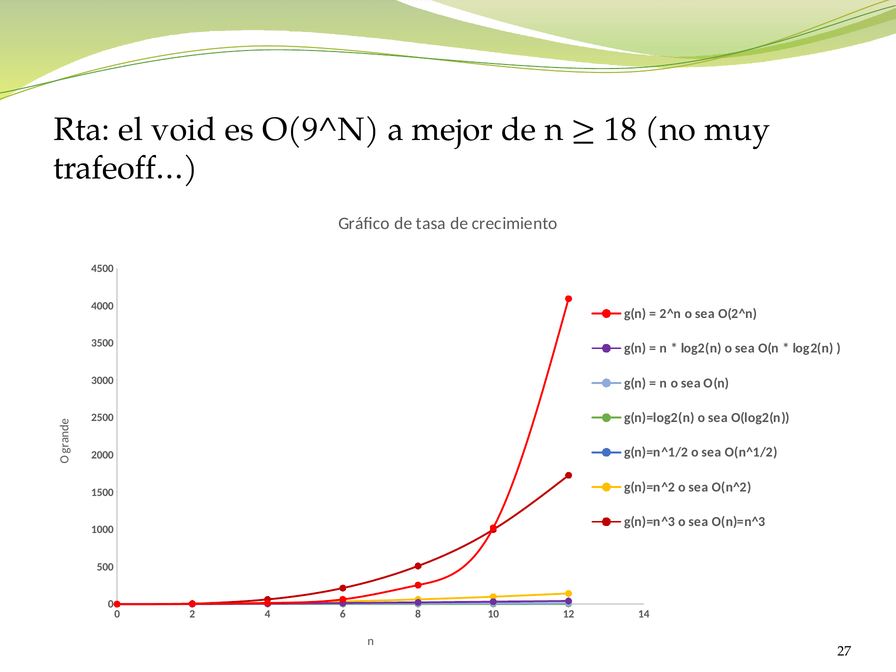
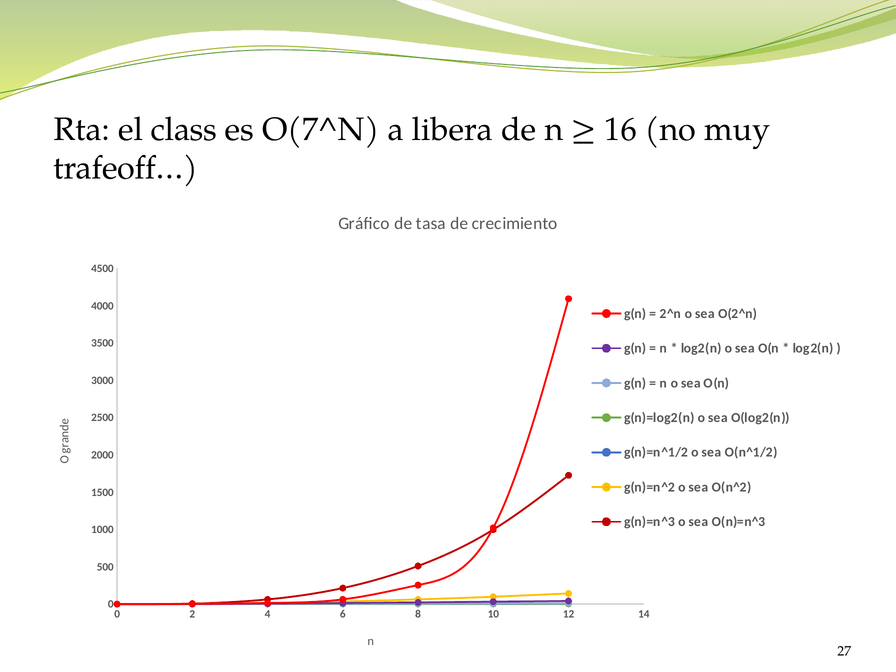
void: void -> class
O(9^N: O(9^N -> O(7^N
mejor: mejor -> libera
18: 18 -> 16
